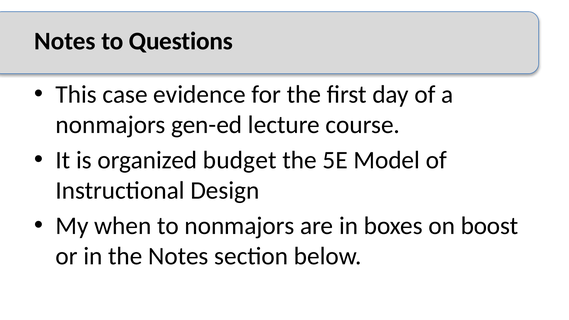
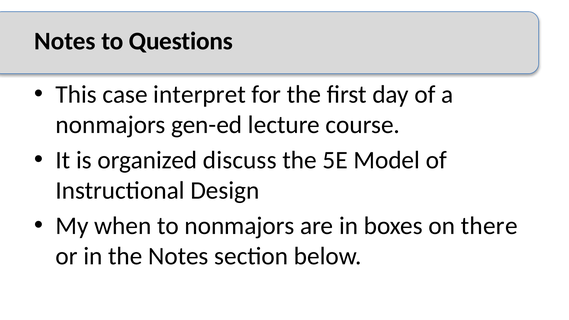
evidence: evidence -> interpret
budget: budget -> discuss
boost: boost -> there
